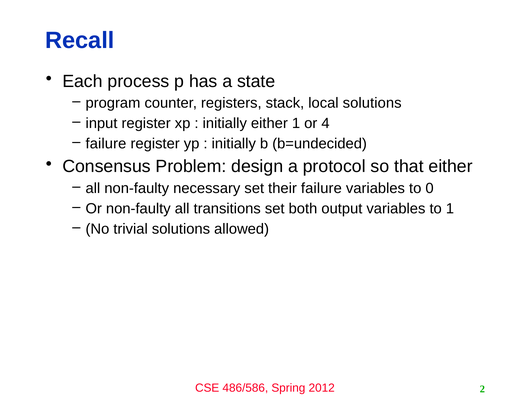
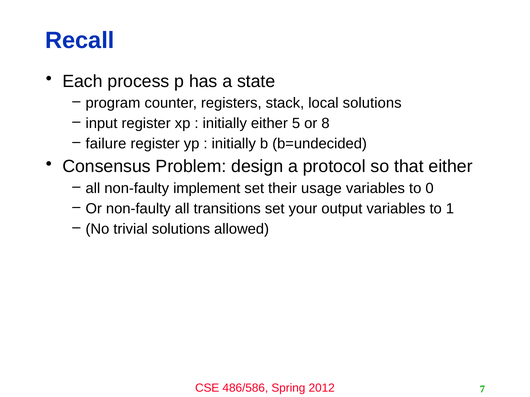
either 1: 1 -> 5
4: 4 -> 8
necessary: necessary -> implement
their failure: failure -> usage
both: both -> your
2: 2 -> 7
